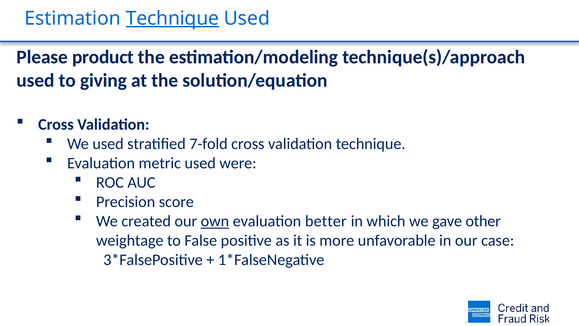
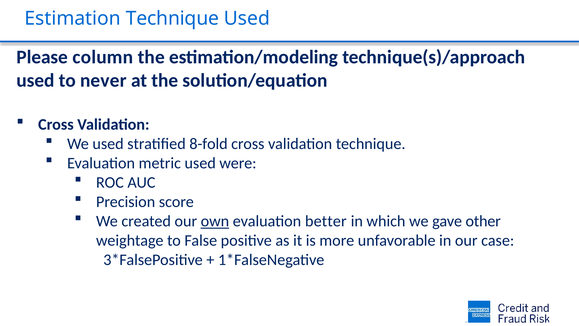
Technique at (172, 18) underline: present -> none
product: product -> column
giving: giving -> never
7-fold: 7-fold -> 8-fold
